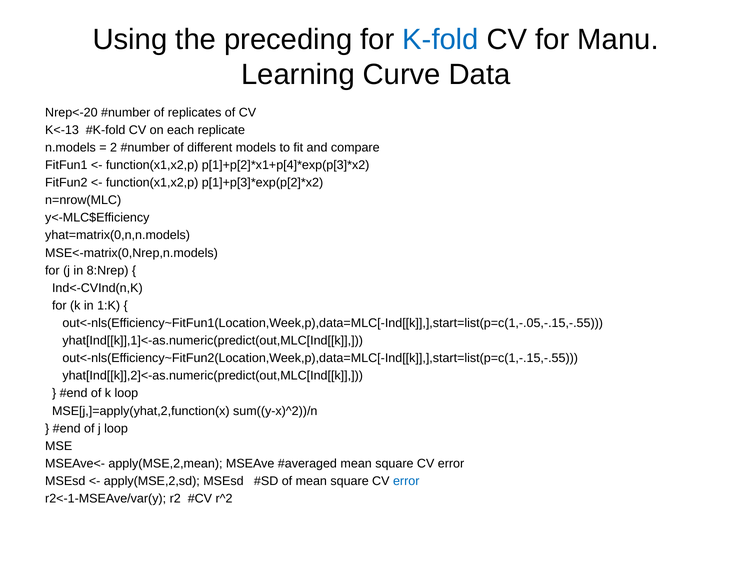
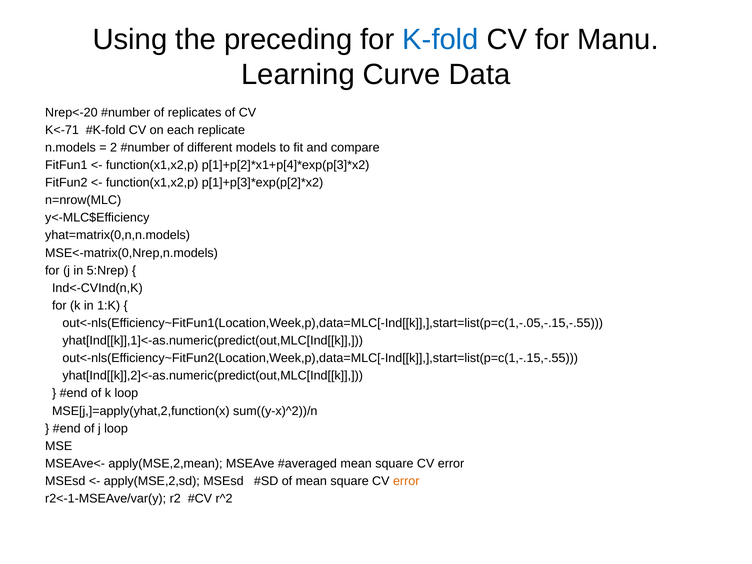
K<-13: K<-13 -> K<-71
8:Nrep: 8:Nrep -> 5:Nrep
error at (406, 481) colour: blue -> orange
